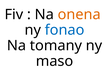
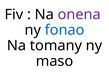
onena colour: orange -> purple
